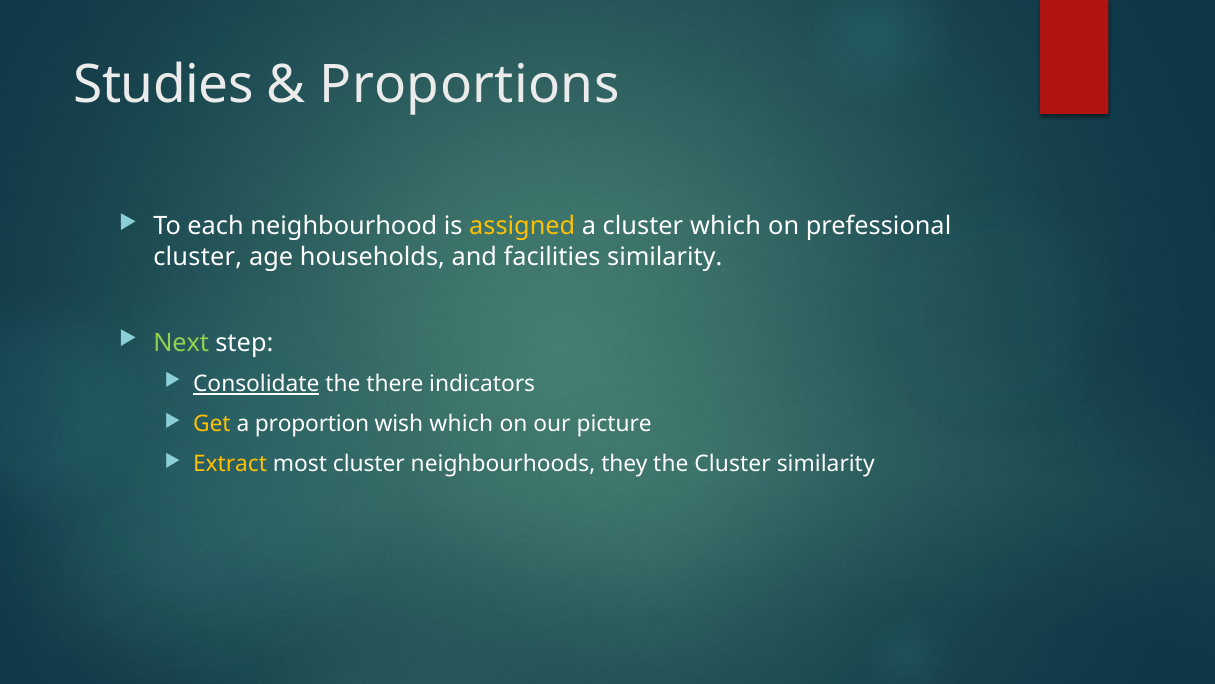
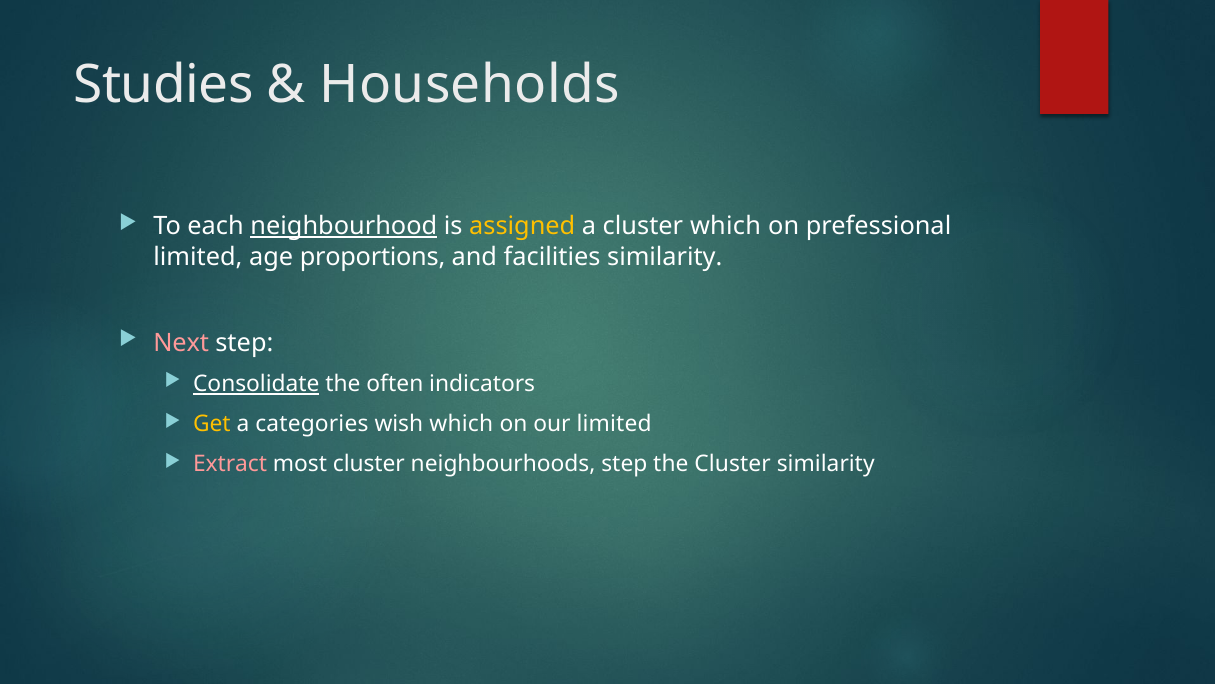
Proportions: Proportions -> Households
neighbourhood underline: none -> present
cluster at (198, 257): cluster -> limited
households: households -> proportions
Next colour: light green -> pink
there: there -> often
proportion: proportion -> categories
our picture: picture -> limited
Extract colour: yellow -> pink
neighbourhoods they: they -> step
